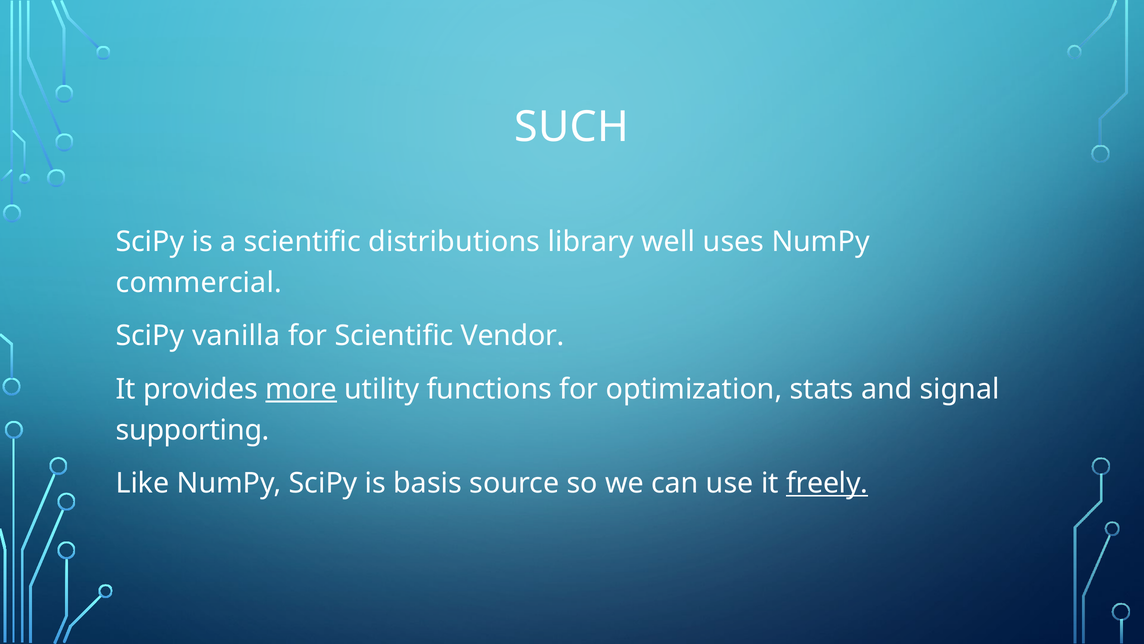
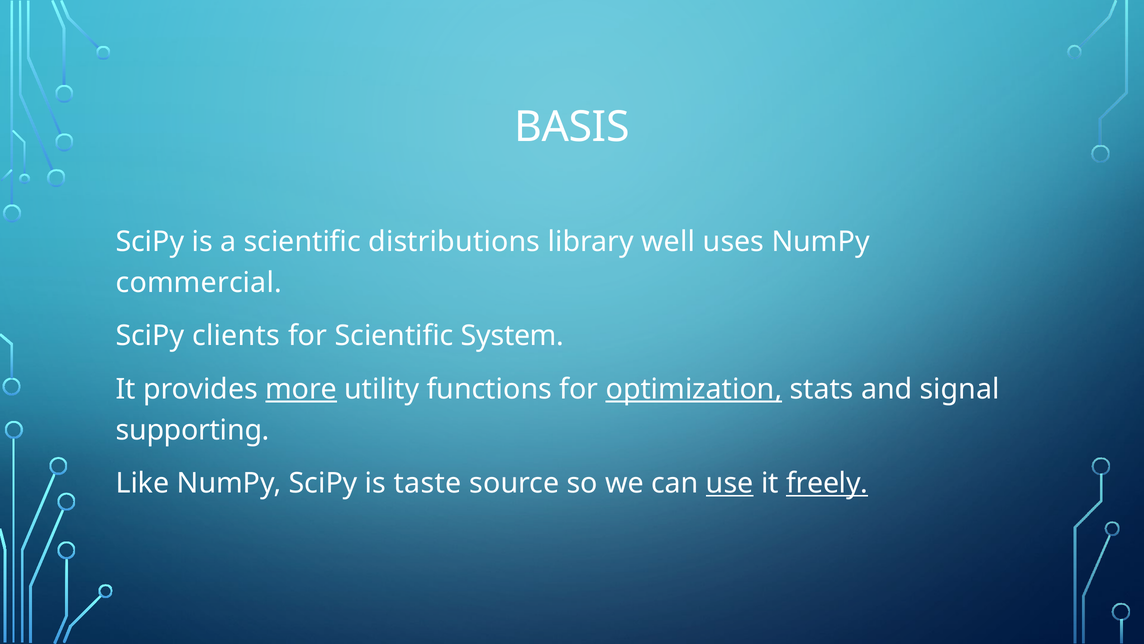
SUCH: SUCH -> BASIS
vanilla: vanilla -> clients
Vendor: Vendor -> System
optimization underline: none -> present
basis: basis -> taste
use underline: none -> present
